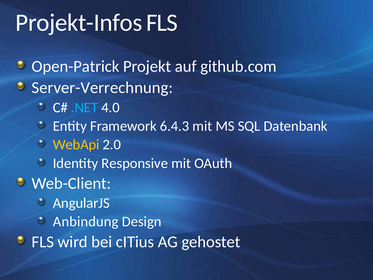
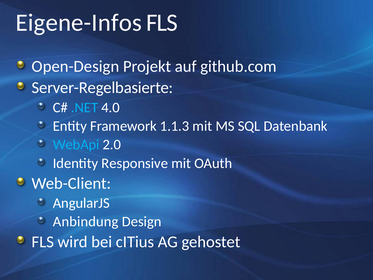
Projekt-Infos: Projekt-Infos -> Eigene-Infos
Open-Patrick: Open-Patrick -> Open-Design
Server-Verrechnung: Server-Verrechnung -> Server-Regelbasierte
6.4.3: 6.4.3 -> 1.1.3
WebApi colour: yellow -> light blue
